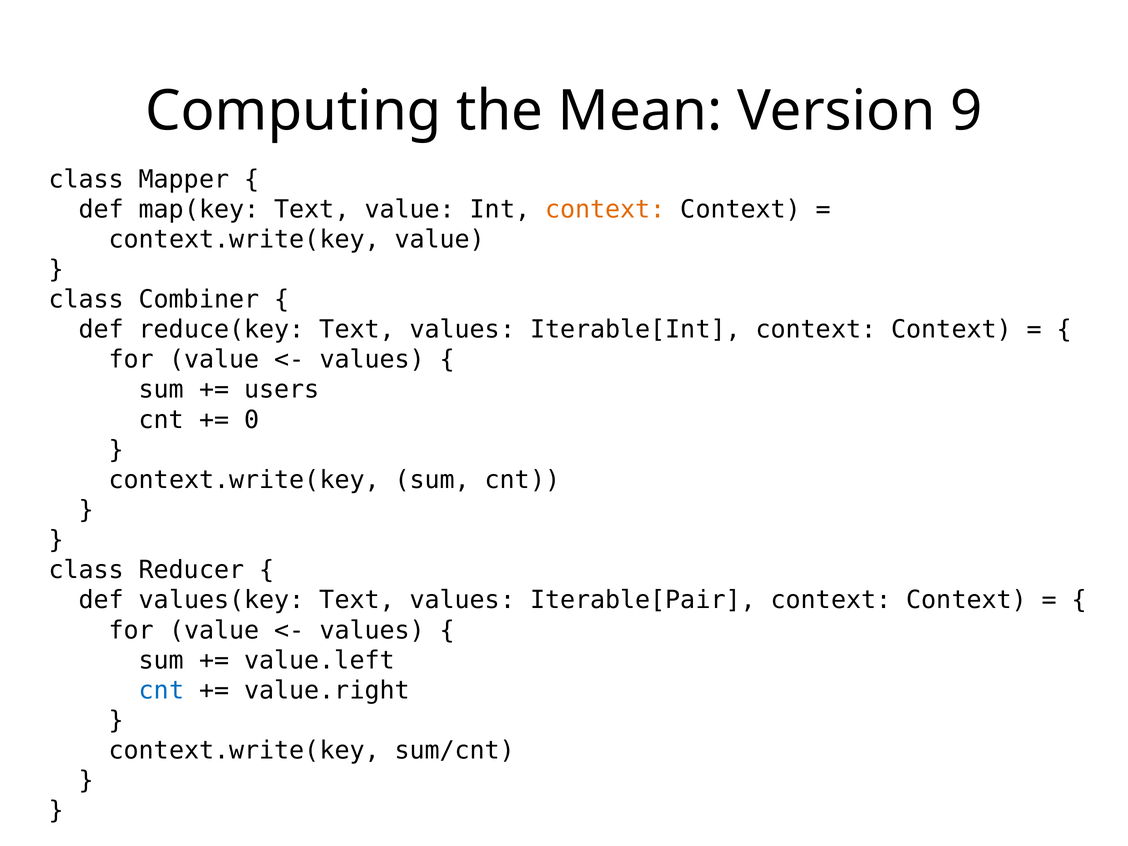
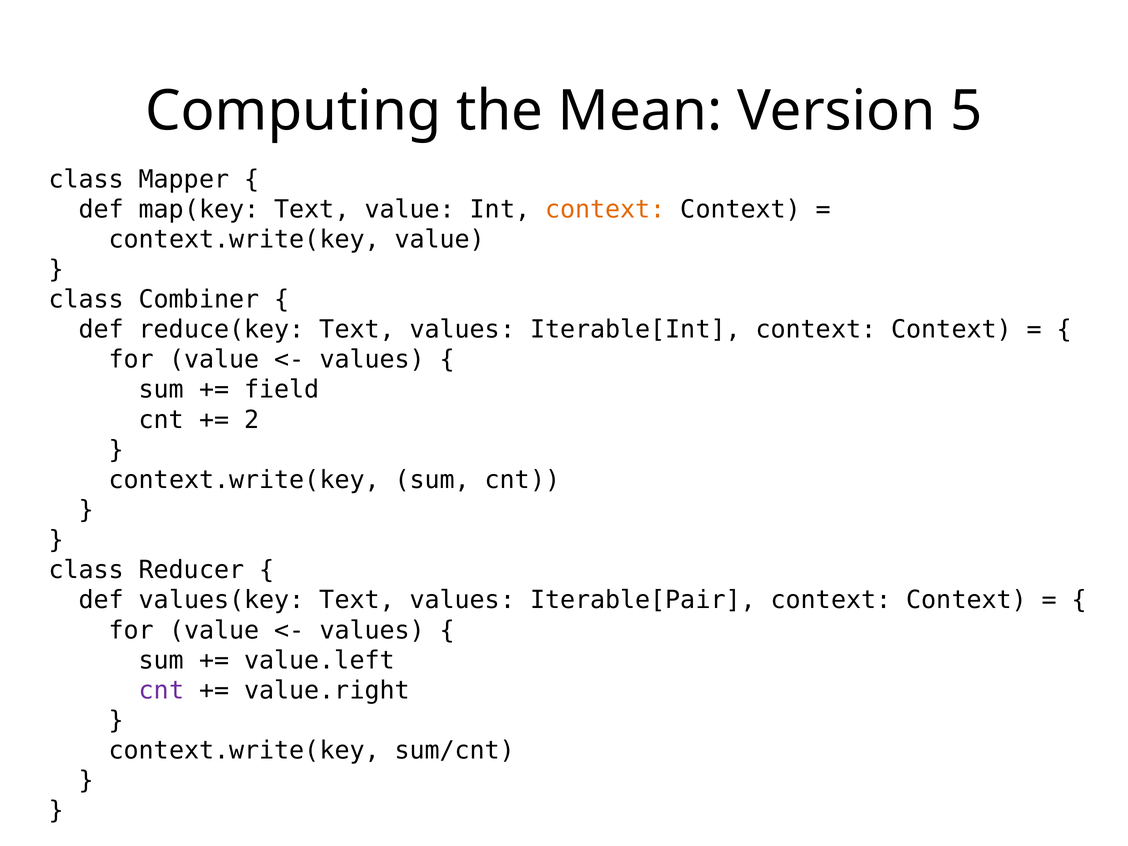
9: 9 -> 5
users: users -> field
0: 0 -> 2
cnt at (161, 690) colour: blue -> purple
